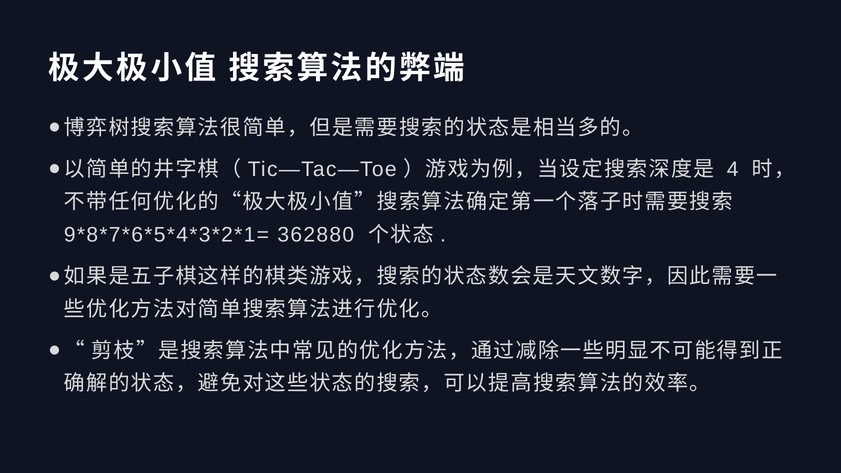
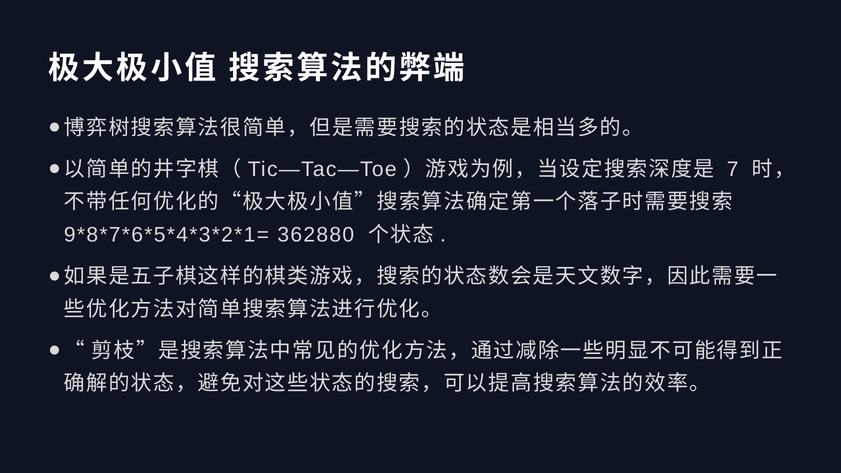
4: 4 -> 7
